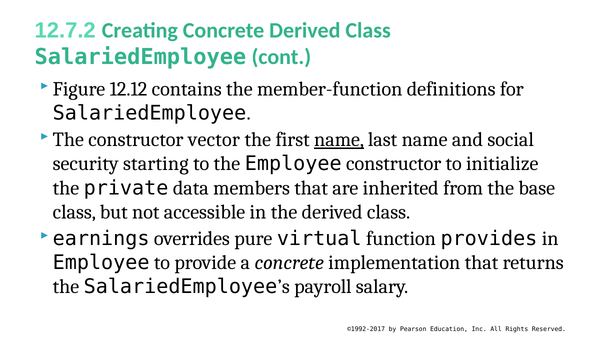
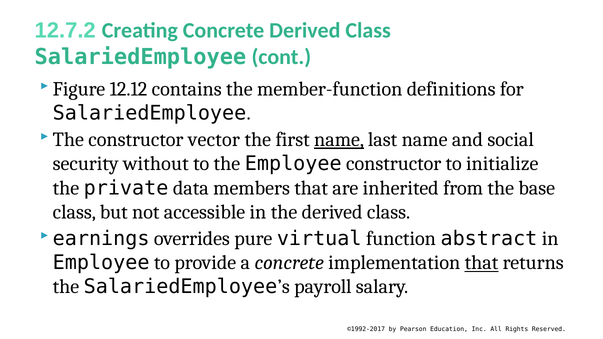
starting: starting -> without
provides: provides -> abstract
that at (481, 263) underline: none -> present
